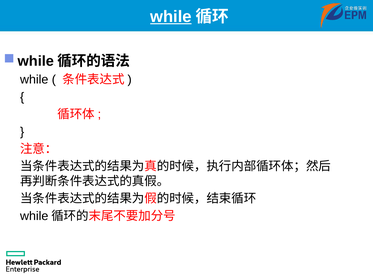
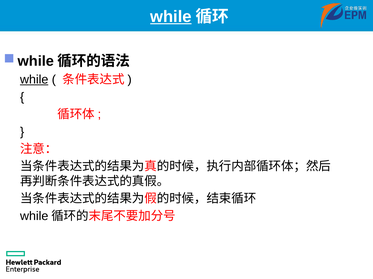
while at (34, 80) underline: none -> present
